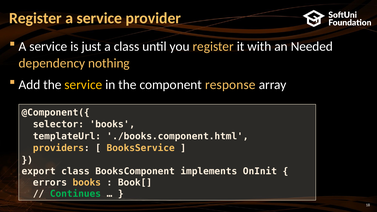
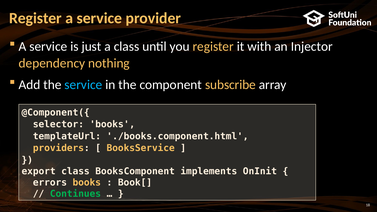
Needed: Needed -> Injector
service at (83, 85) colour: yellow -> light blue
response: response -> subscribe
